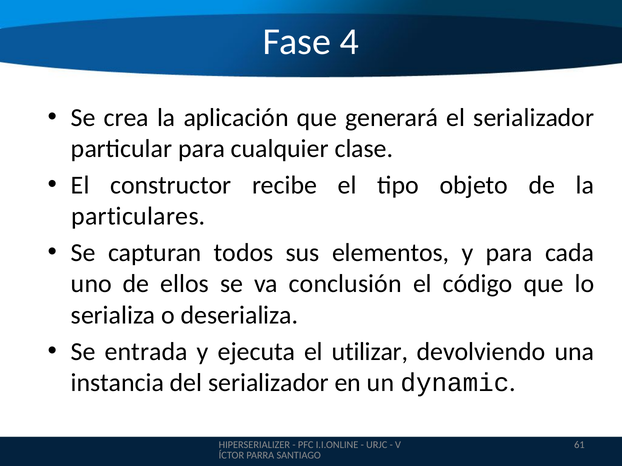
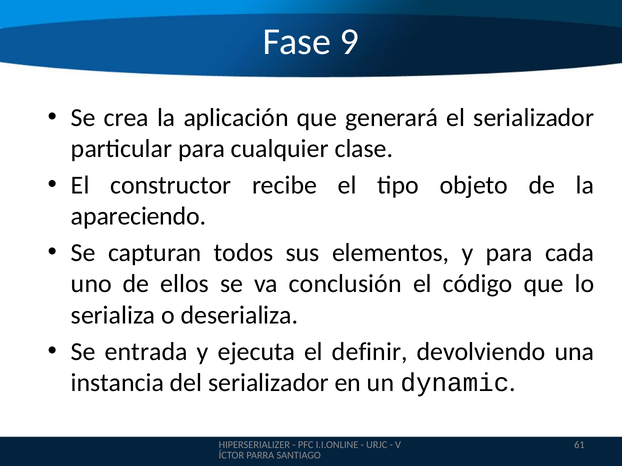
4: 4 -> 9
particulares: particulares -> apareciendo
utilizar: utilizar -> definir
